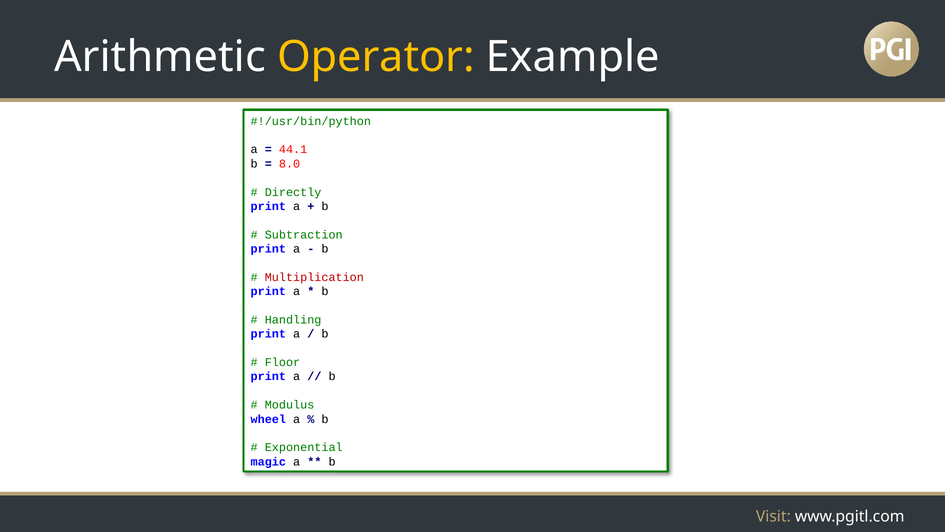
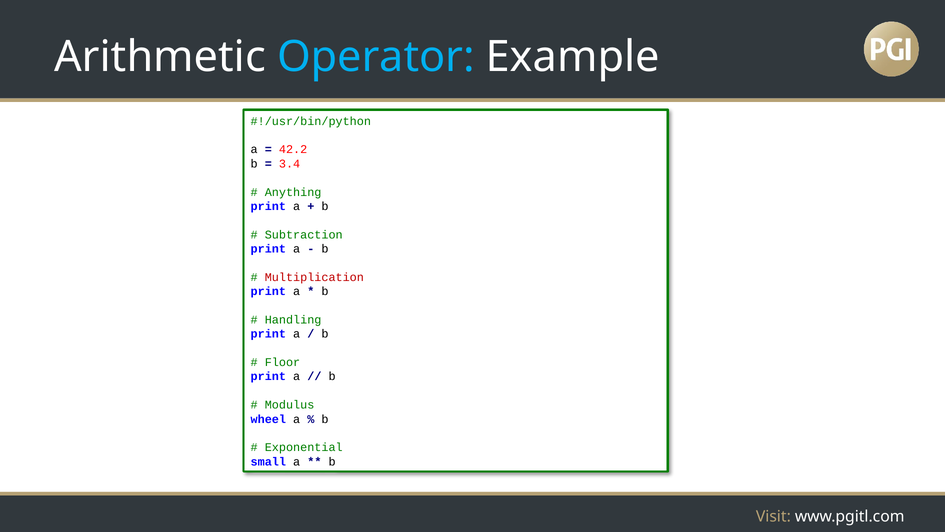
Operator colour: yellow -> light blue
44.1: 44.1 -> 42.2
8.0: 8.0 -> 3.4
Directly: Directly -> Anything
magic: magic -> small
